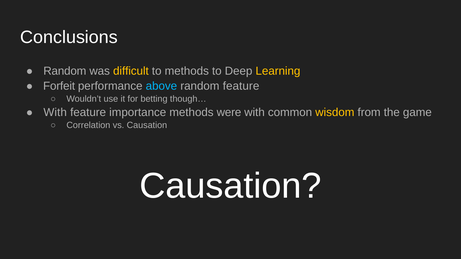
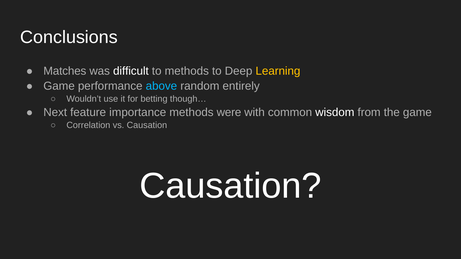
Random at (65, 71): Random -> Matches
difficult colour: yellow -> white
Forfeit at (59, 86): Forfeit -> Game
random feature: feature -> entirely
With at (55, 113): With -> Next
wisdom colour: yellow -> white
